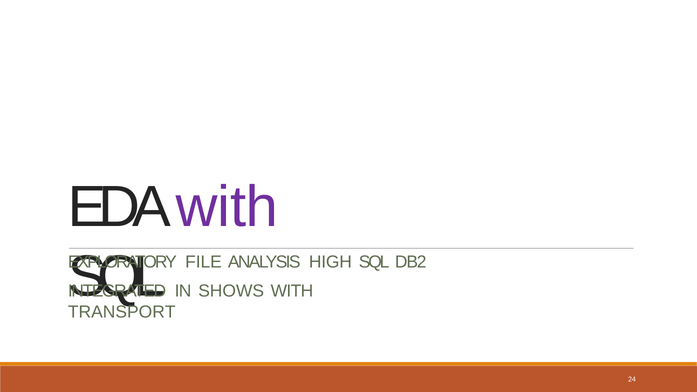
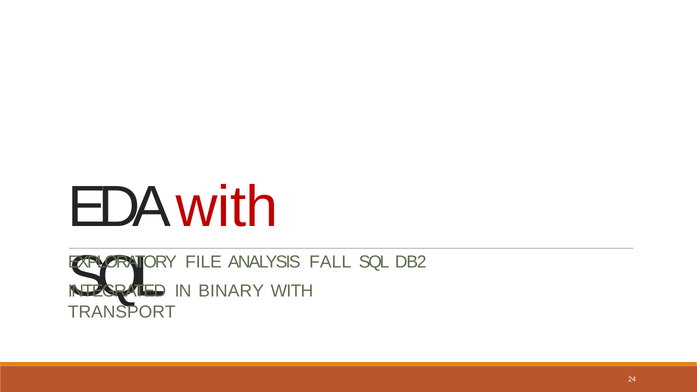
with at (227, 207) colour: purple -> red
HIGH: HIGH -> FALL
SHOWS: SHOWS -> BINARY
